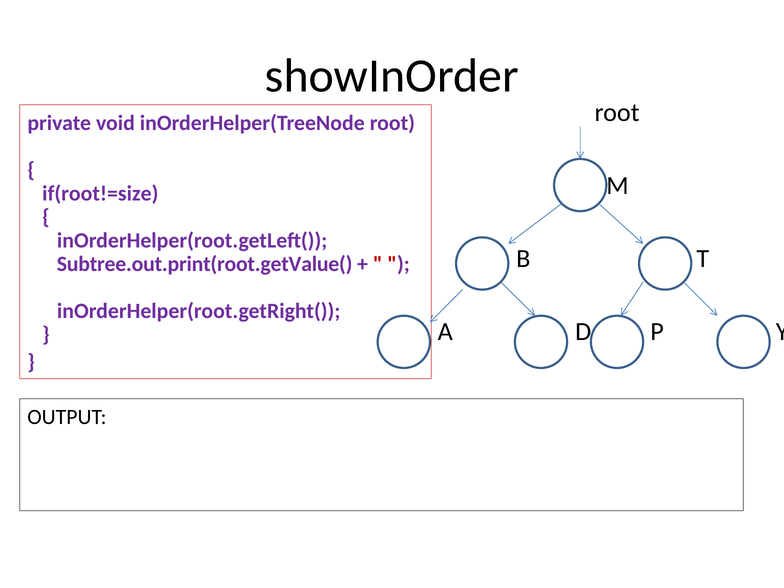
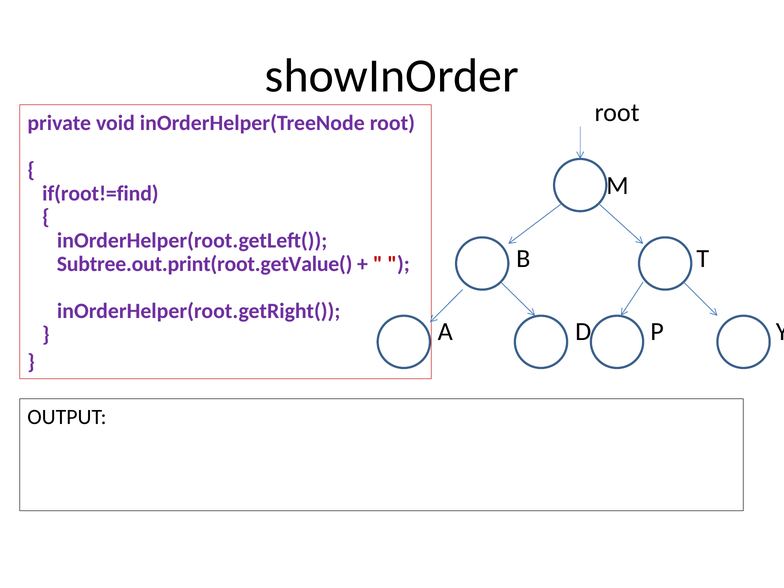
if(root!=size: if(root!=size -> if(root!=find
